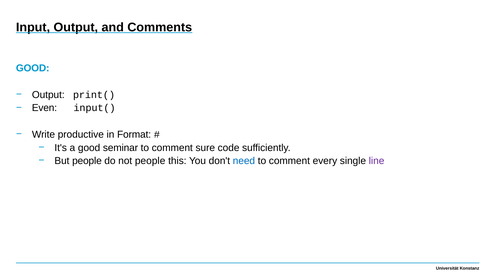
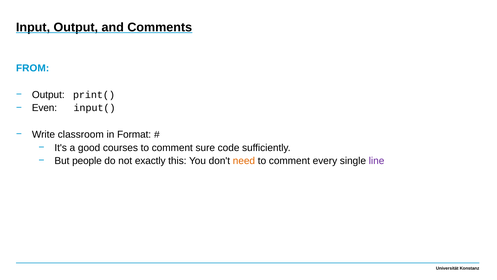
GOOD at (33, 68): GOOD -> FROM
productive: productive -> classroom
seminar: seminar -> courses
not people: people -> exactly
need colour: blue -> orange
